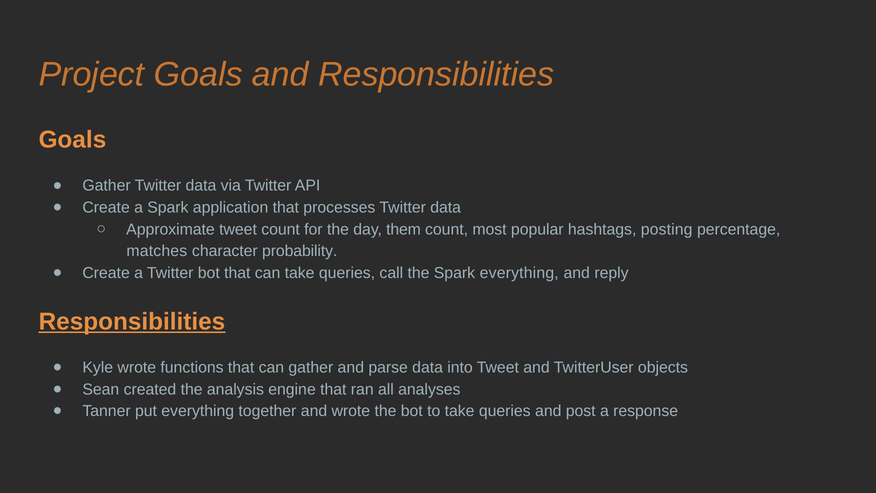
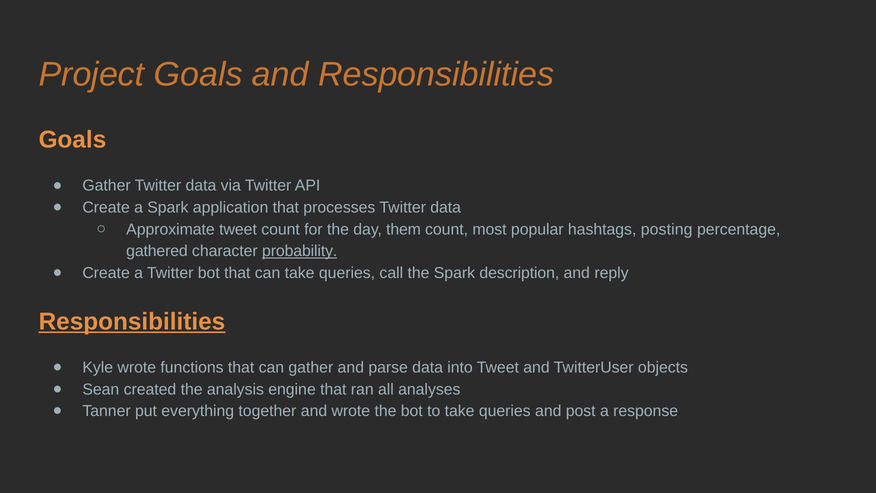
matches: matches -> gathered
probability underline: none -> present
Spark everything: everything -> description
